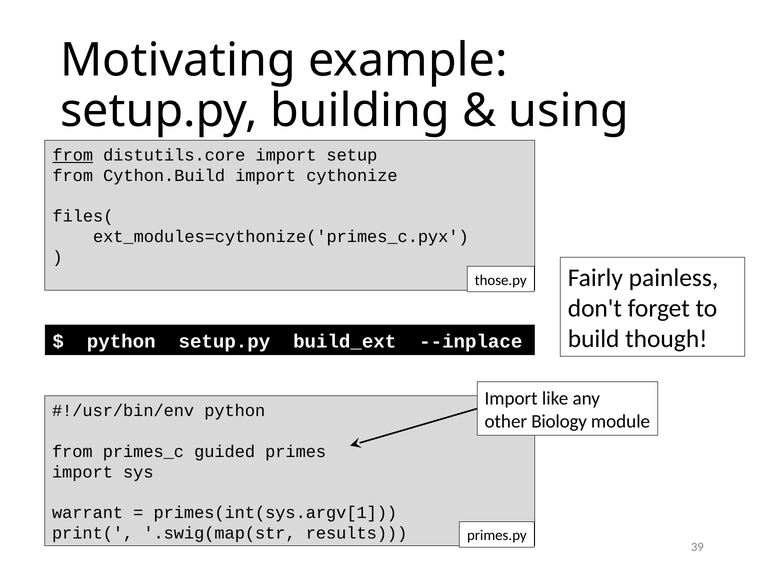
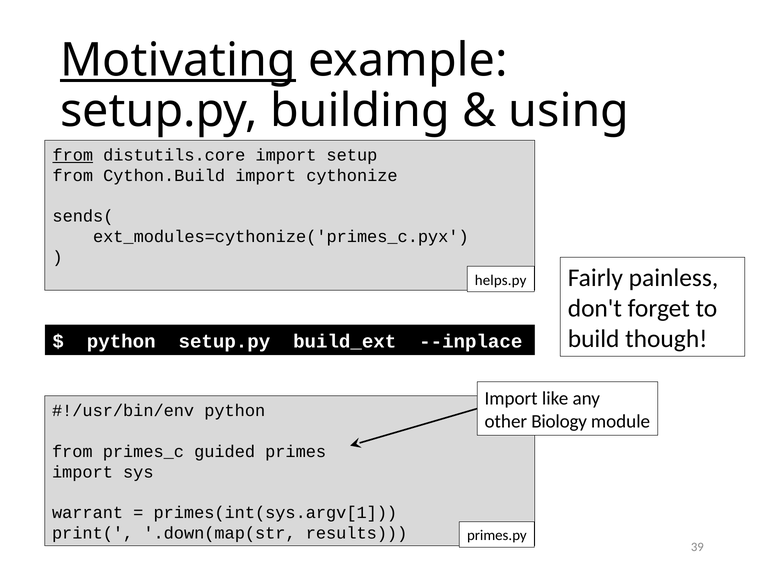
Motivating underline: none -> present
files(: files( -> sends(
those.py: those.py -> helps.py
.swig(map(str: .swig(map(str -> .down(map(str
